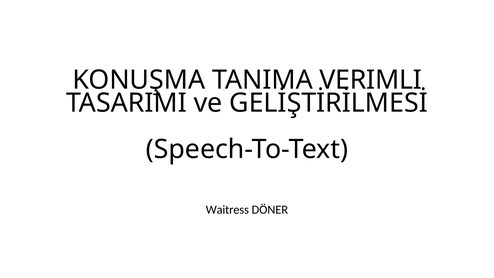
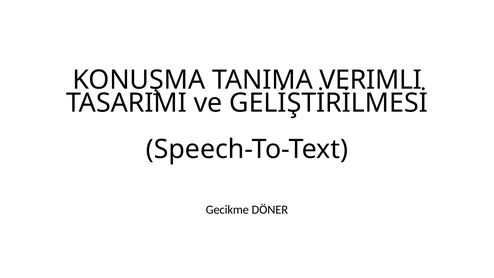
Waitress: Waitress -> Gecikme
